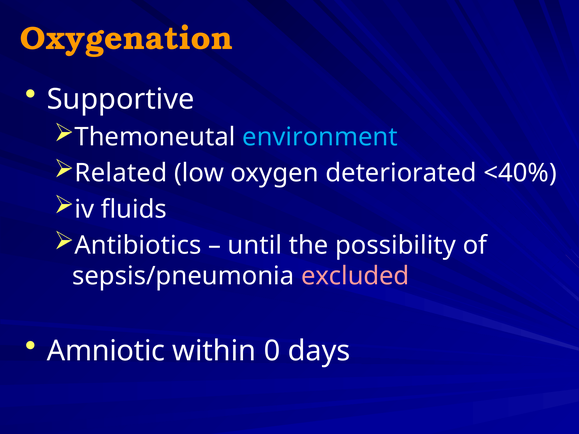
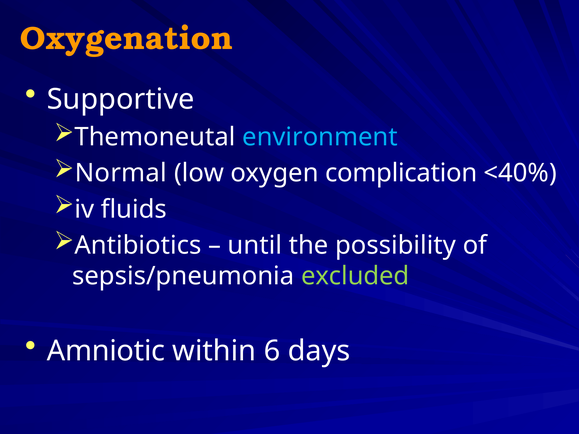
Related: Related -> Normal
deteriorated: deteriorated -> complication
excluded colour: pink -> light green
0: 0 -> 6
